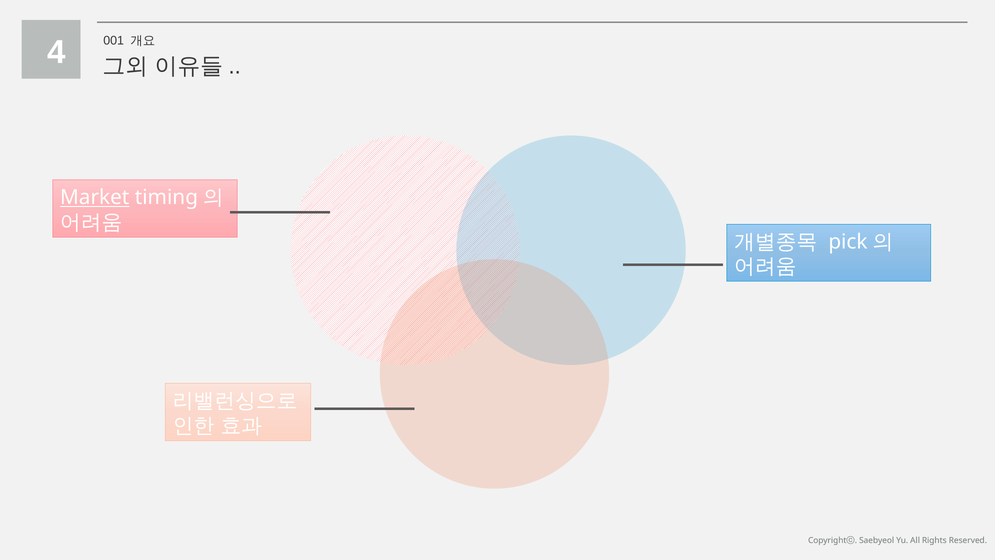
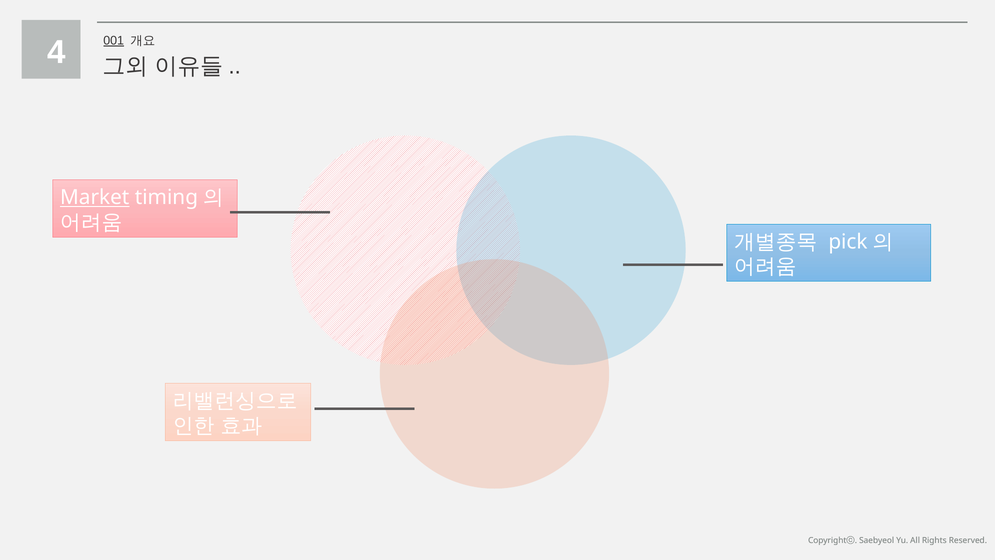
001 underline: none -> present
